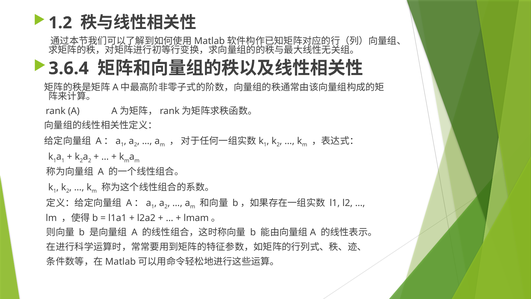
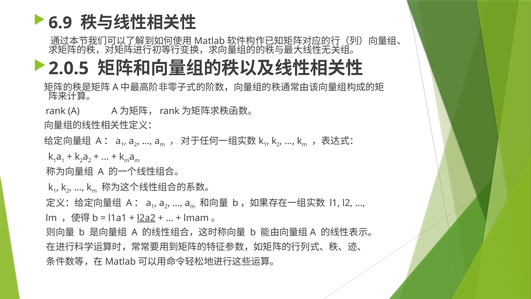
1.2: 1.2 -> 6.9
3.6.4: 3.6.4 -> 2.0.5
l2a2 underline: none -> present
